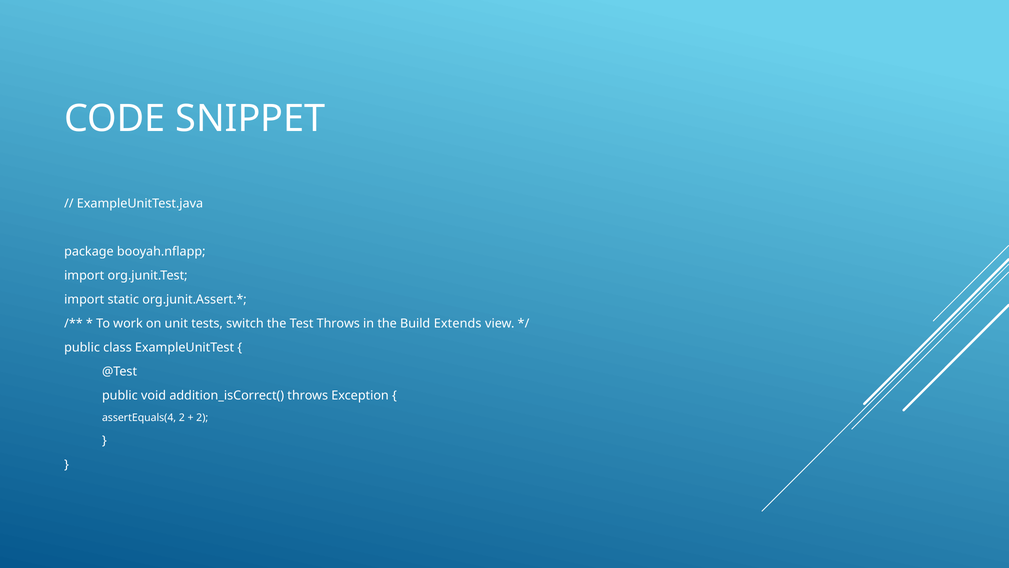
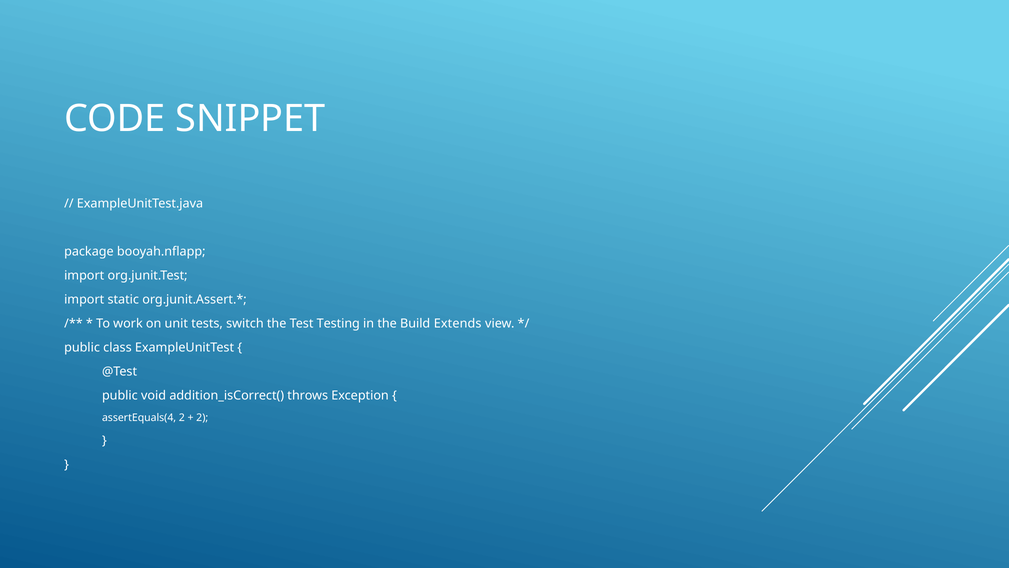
Test Throws: Throws -> Testing
